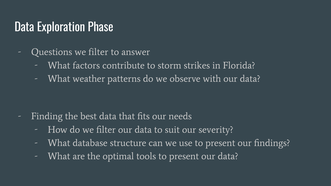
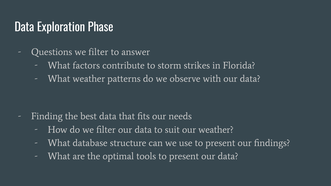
our severity: severity -> weather
